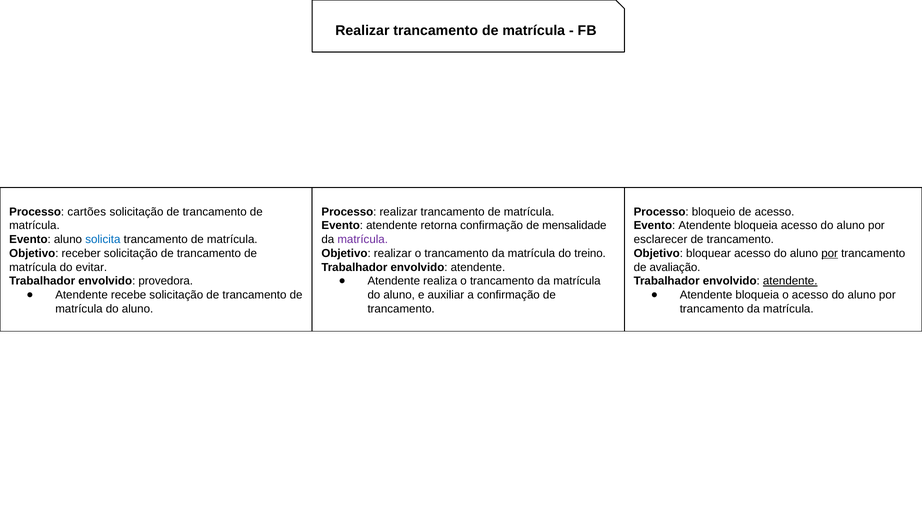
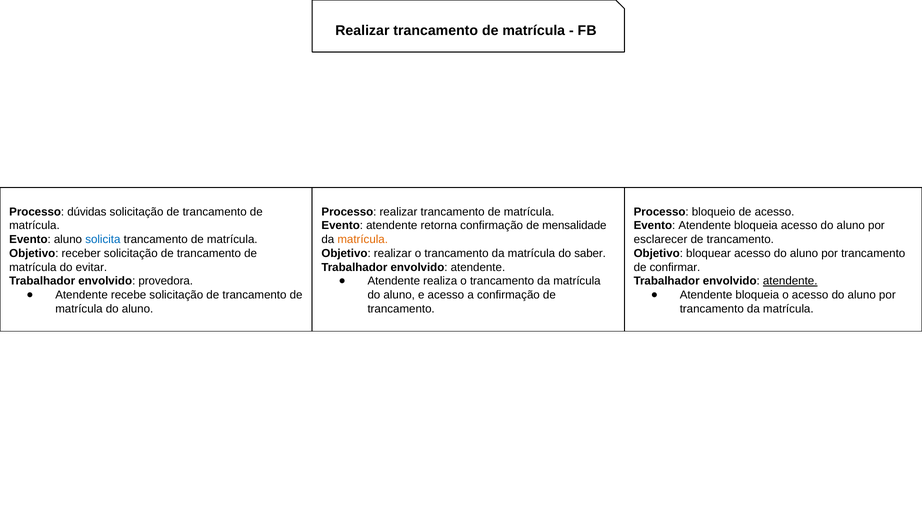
cartões: cartões -> dúvidas
matrícula at (363, 239) colour: purple -> orange
treino: treino -> saber
por at (830, 253) underline: present -> none
avaliação: avaliação -> confirmar
e auxiliar: auxiliar -> acesso
